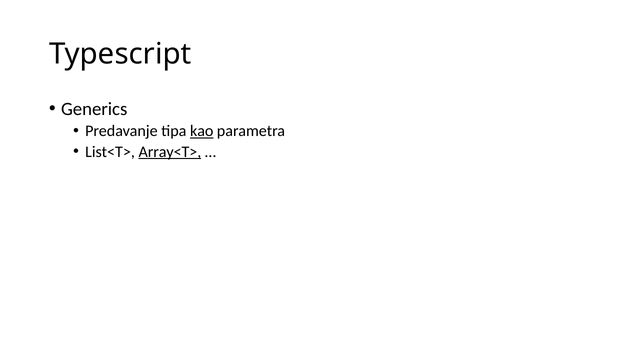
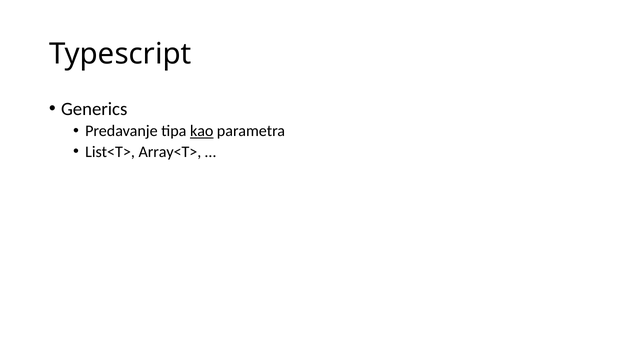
Array<T> underline: present -> none
